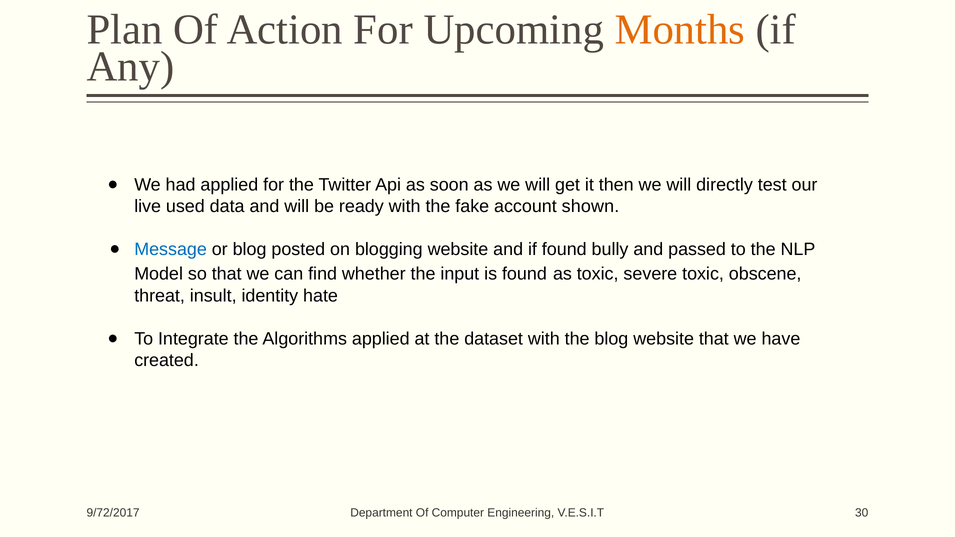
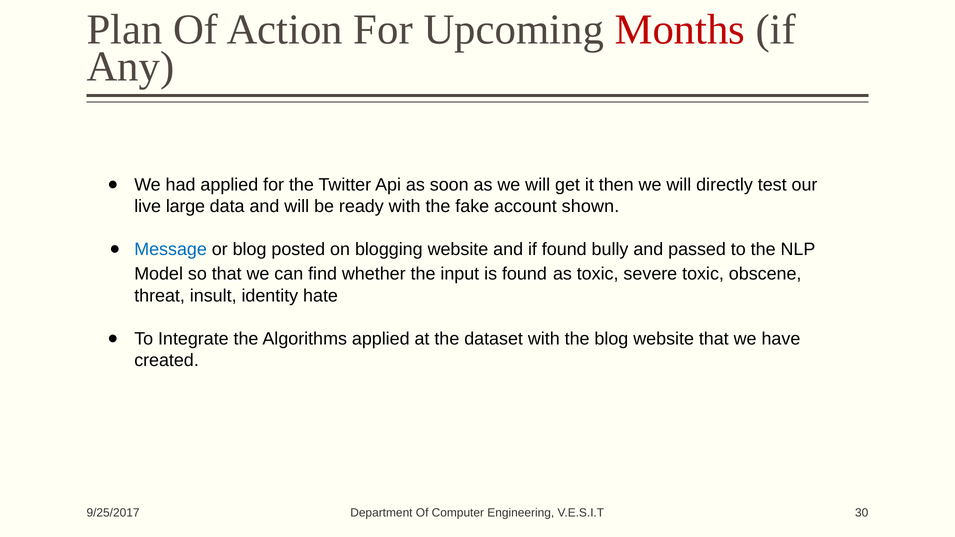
Months colour: orange -> red
used: used -> large
9/72/2017: 9/72/2017 -> 9/25/2017
